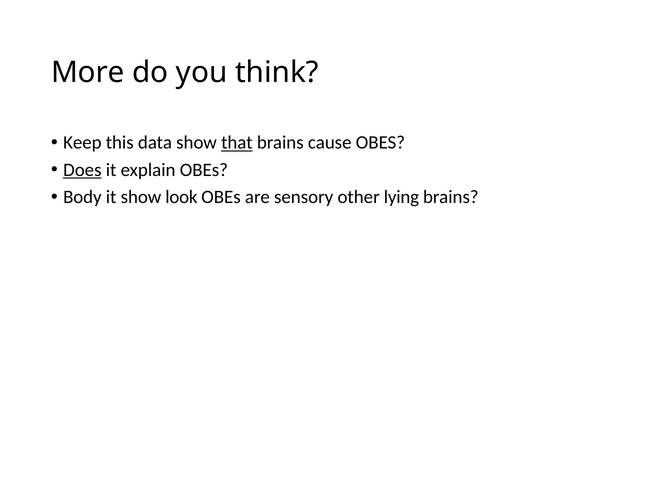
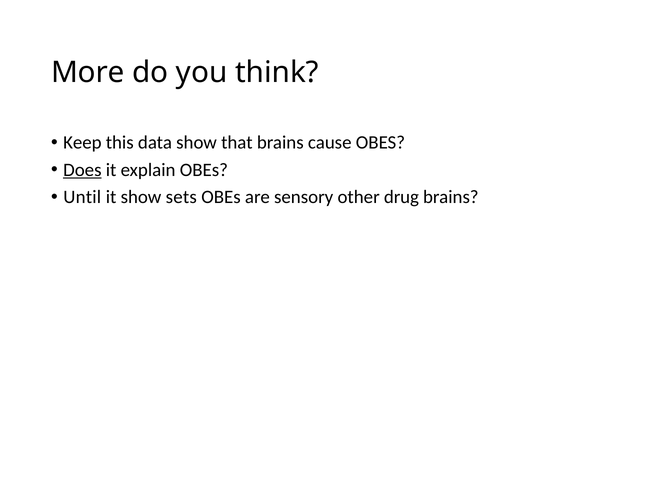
that underline: present -> none
Body: Body -> Until
look: look -> sets
lying: lying -> drug
